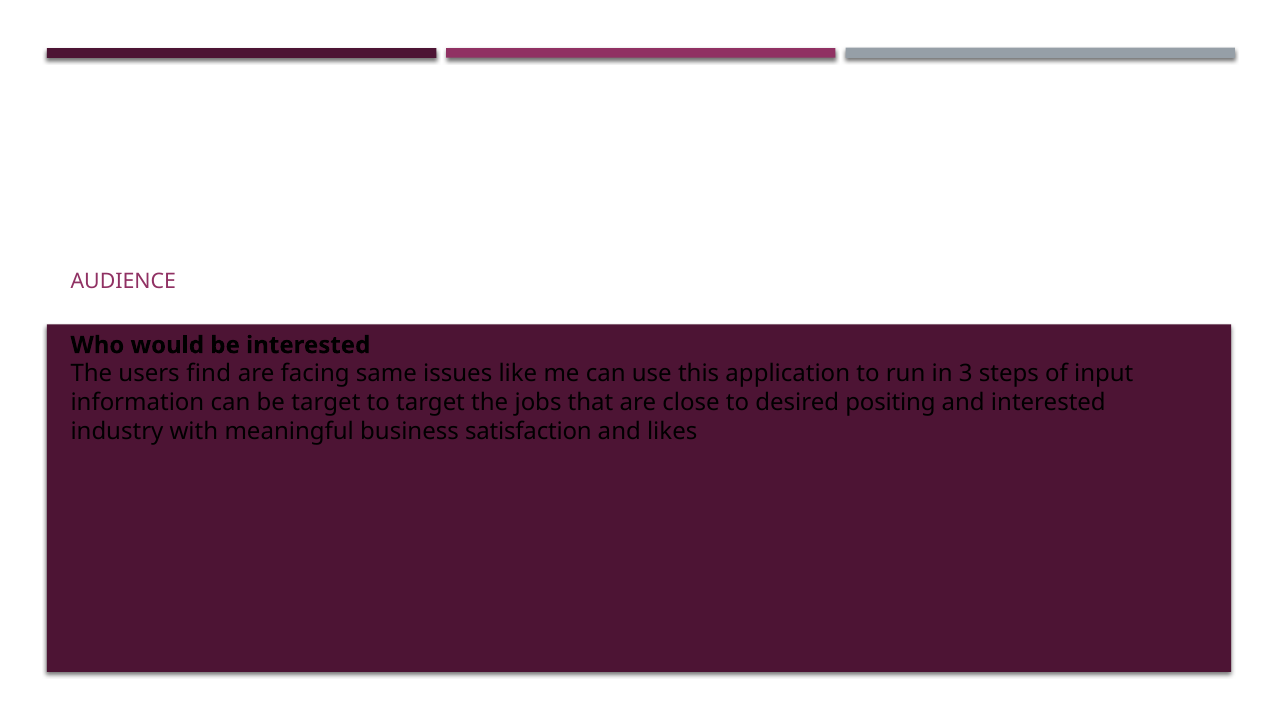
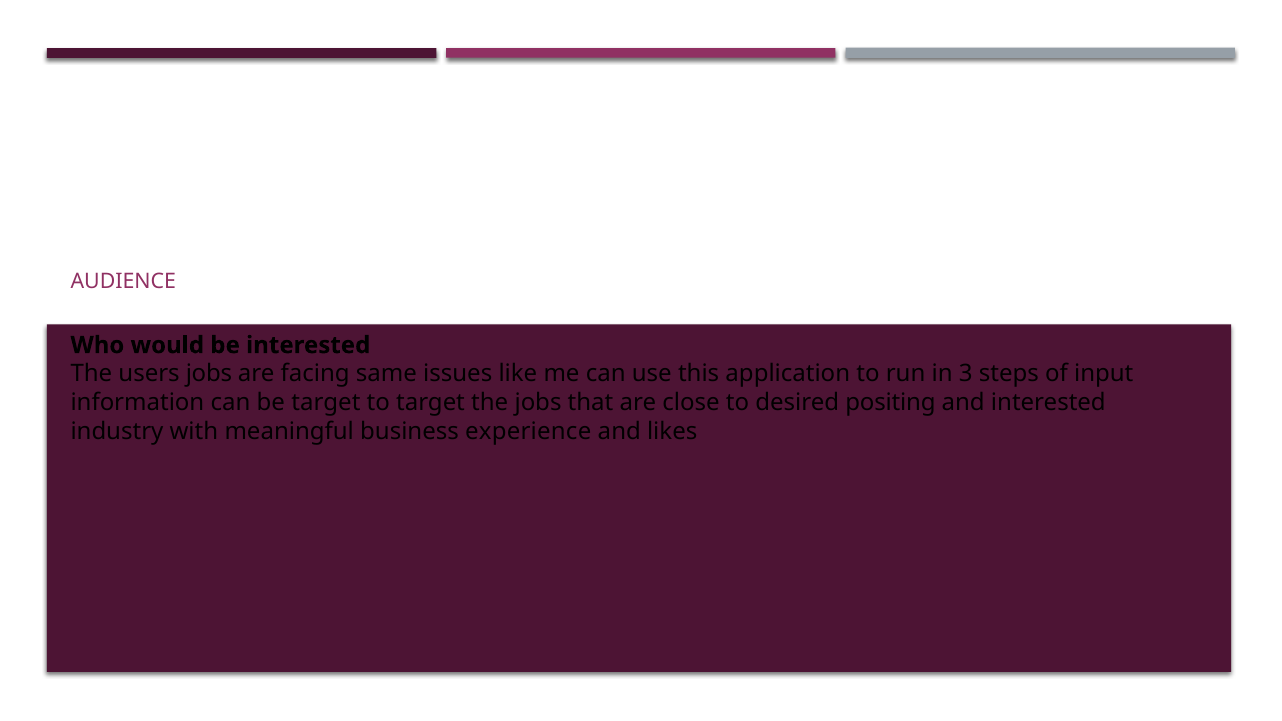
users find: find -> jobs
satisfaction: satisfaction -> experience
